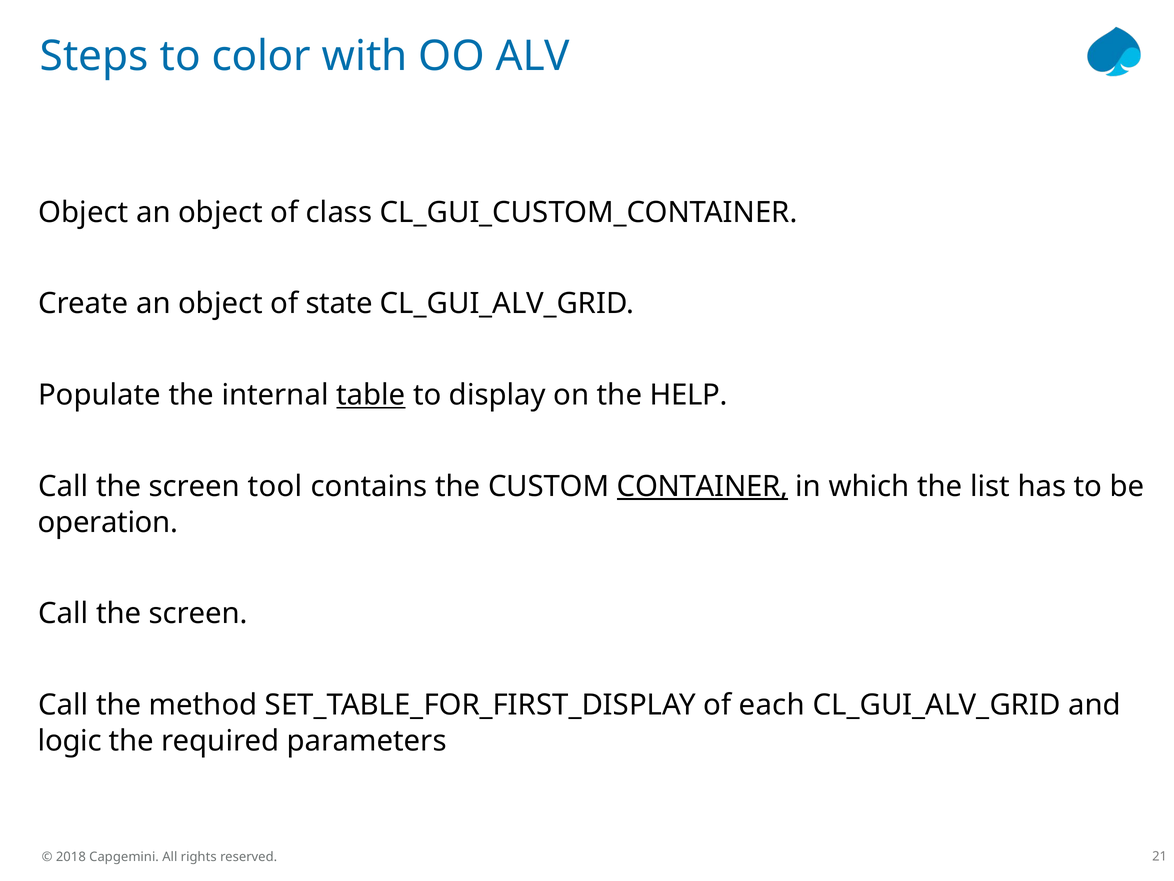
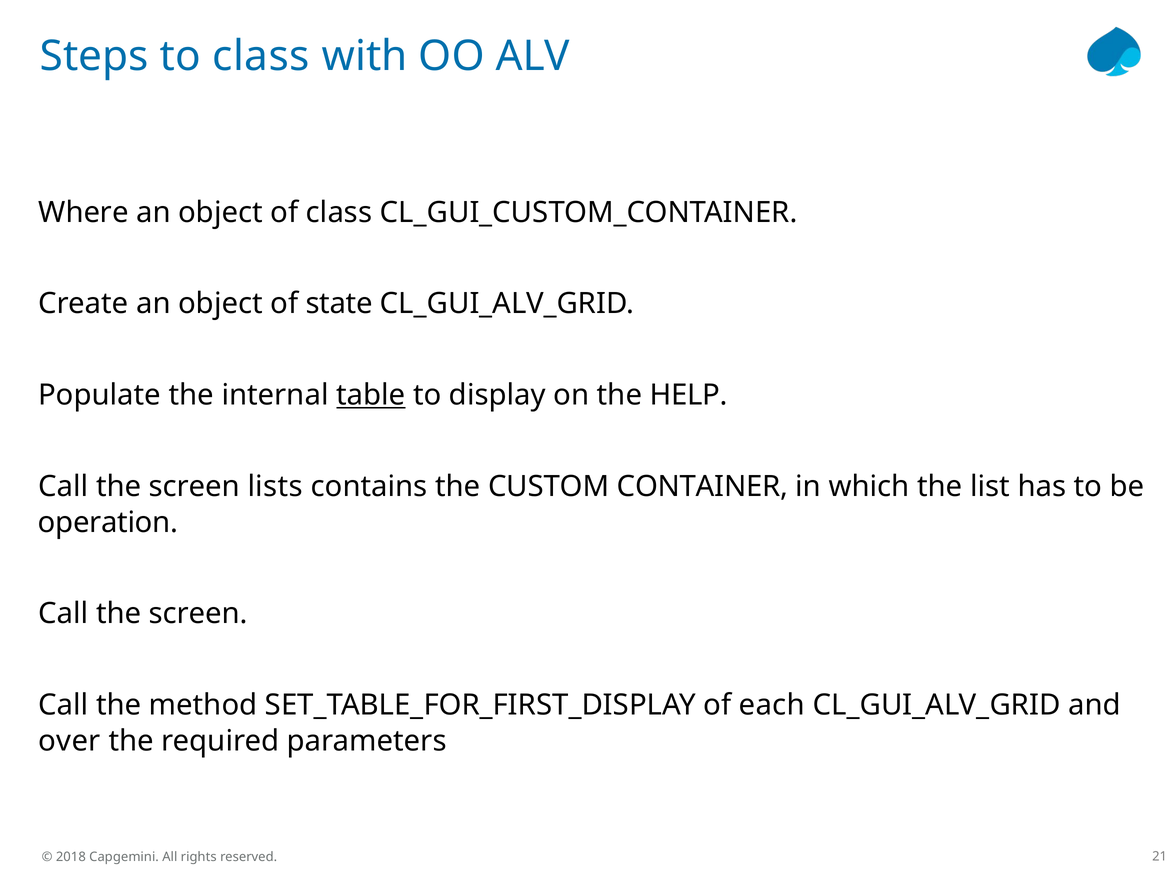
to color: color -> class
Object at (83, 212): Object -> Where
tool: tool -> lists
CONTAINER underline: present -> none
logic: logic -> over
